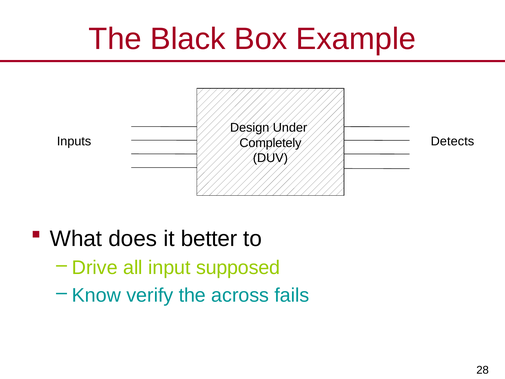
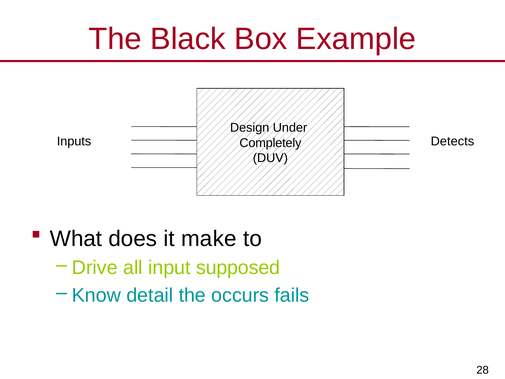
better: better -> make
verify: verify -> detail
across: across -> occurs
